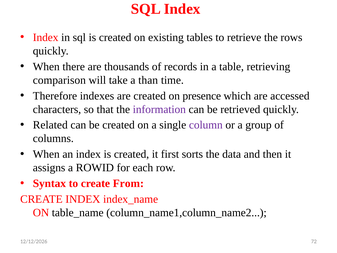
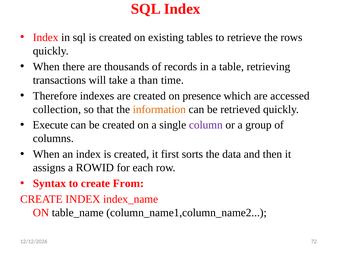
comparison: comparison -> transactions
characters: characters -> collection
information colour: purple -> orange
Related: Related -> Execute
